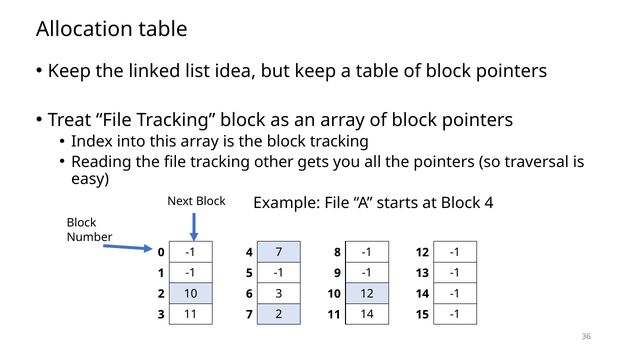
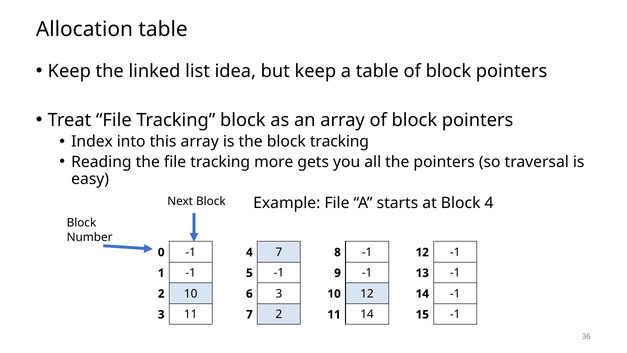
other: other -> more
